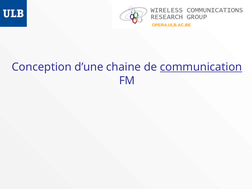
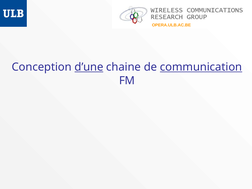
d’une underline: none -> present
